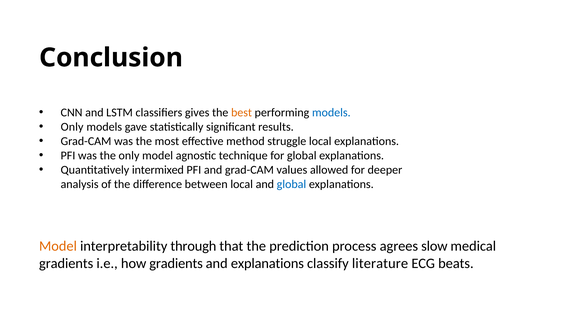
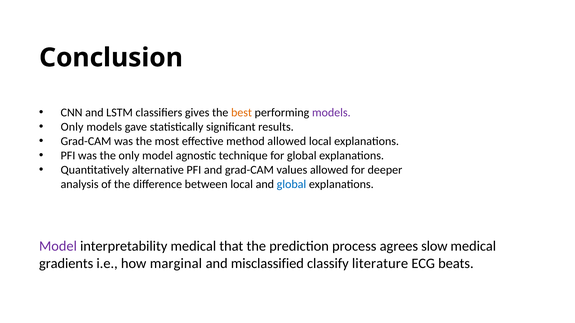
models at (331, 113) colour: blue -> purple
method struggle: struggle -> allowed
intermixed: intermixed -> alternative
Model at (58, 246) colour: orange -> purple
interpretability through: through -> medical
how gradients: gradients -> marginal
and explanations: explanations -> misclassified
